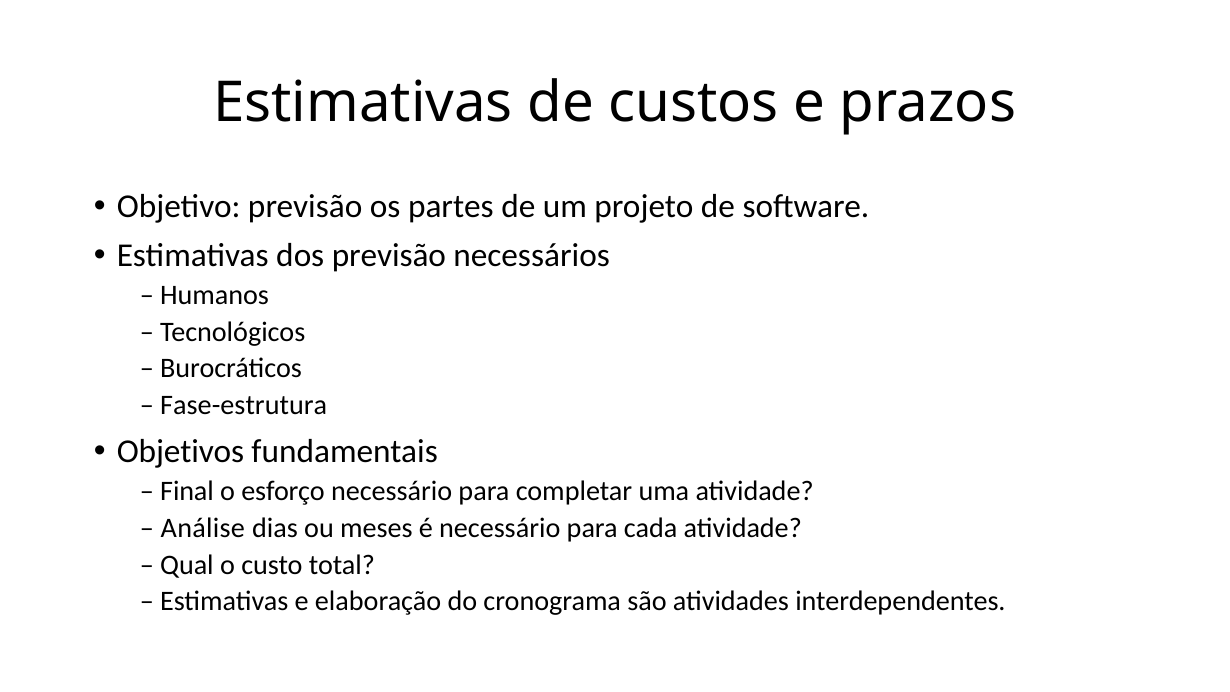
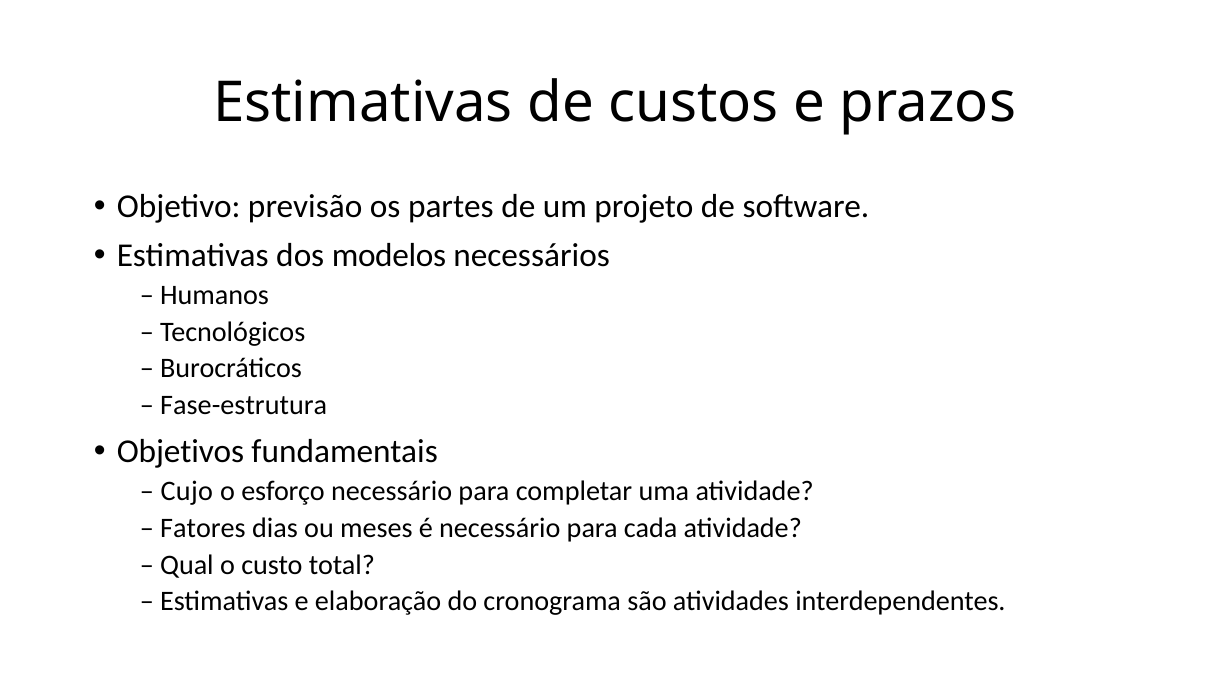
dos previsão: previsão -> modelos
Final: Final -> Cujo
Análise: Análise -> Fatores
